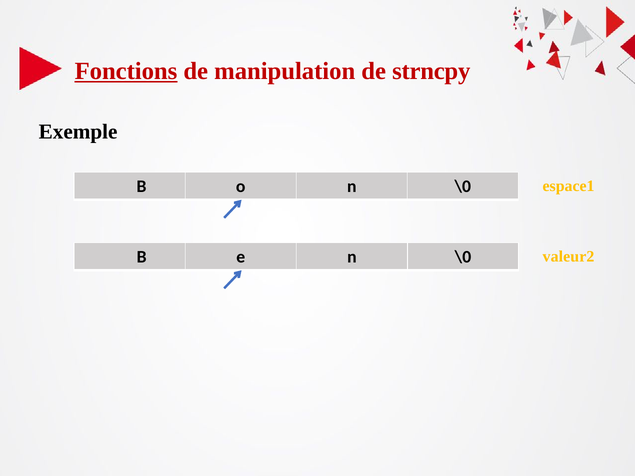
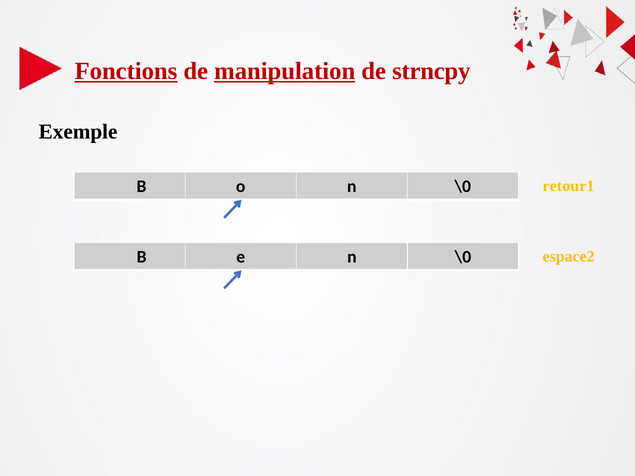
manipulation underline: none -> present
espace1: espace1 -> retour1
valeur2: valeur2 -> espace2
